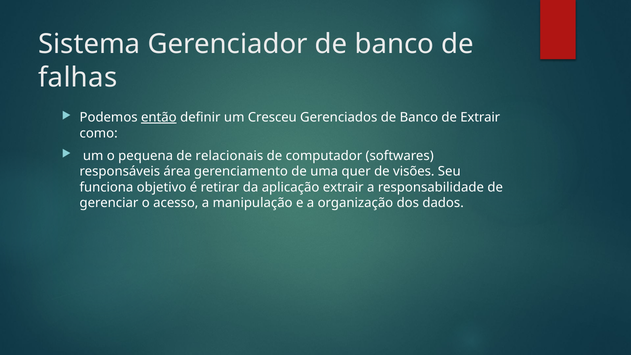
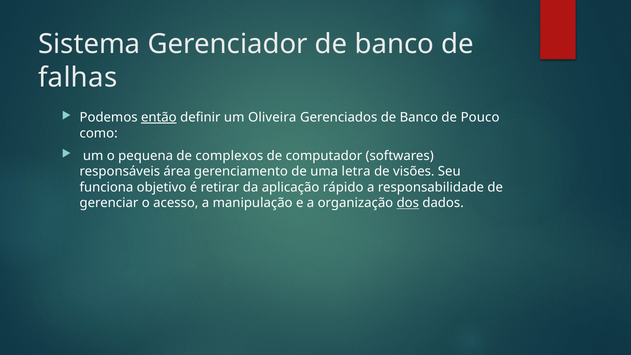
Cresceu: Cresceu -> Oliveira
de Extrair: Extrair -> Pouco
relacionais: relacionais -> complexos
quer: quer -> letra
aplicação extrair: extrair -> rápido
dos underline: none -> present
